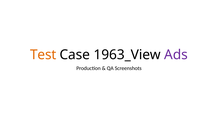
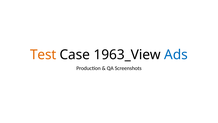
Ads colour: purple -> blue
